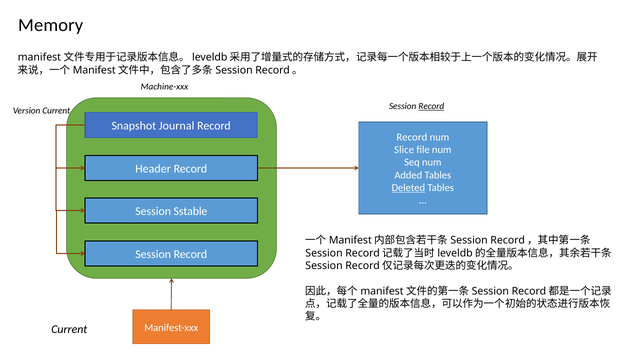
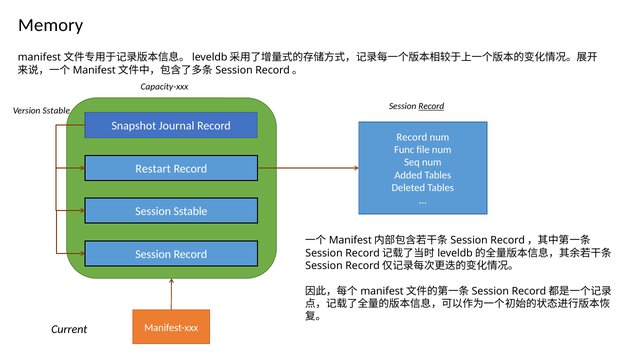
Machine-xxx: Machine-xxx -> Capacity-xxx
Version Current: Current -> Sstable
Slice: Slice -> Func
Header: Header -> Restart
Deleted underline: present -> none
